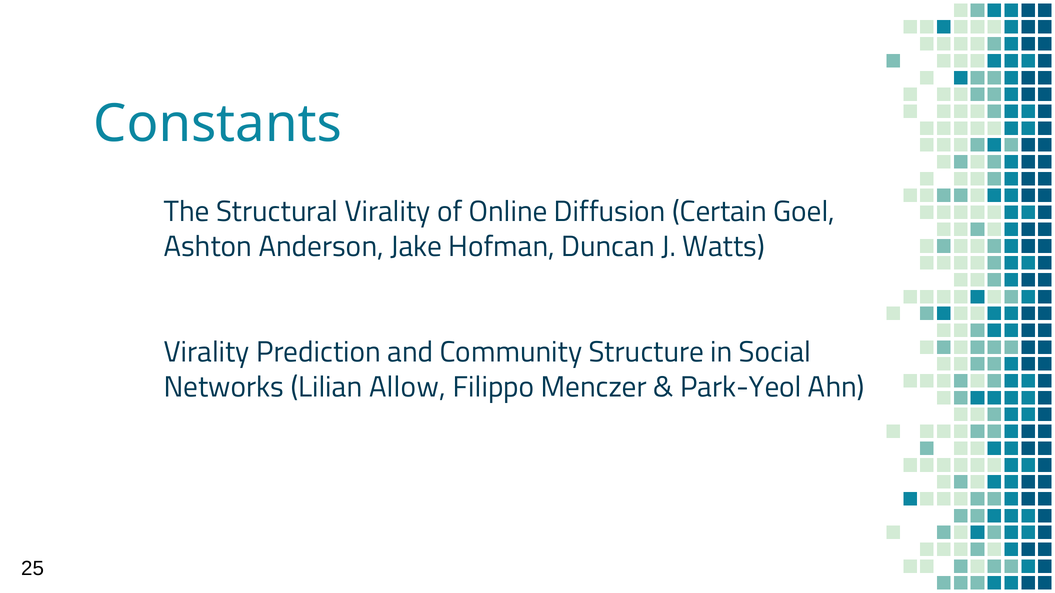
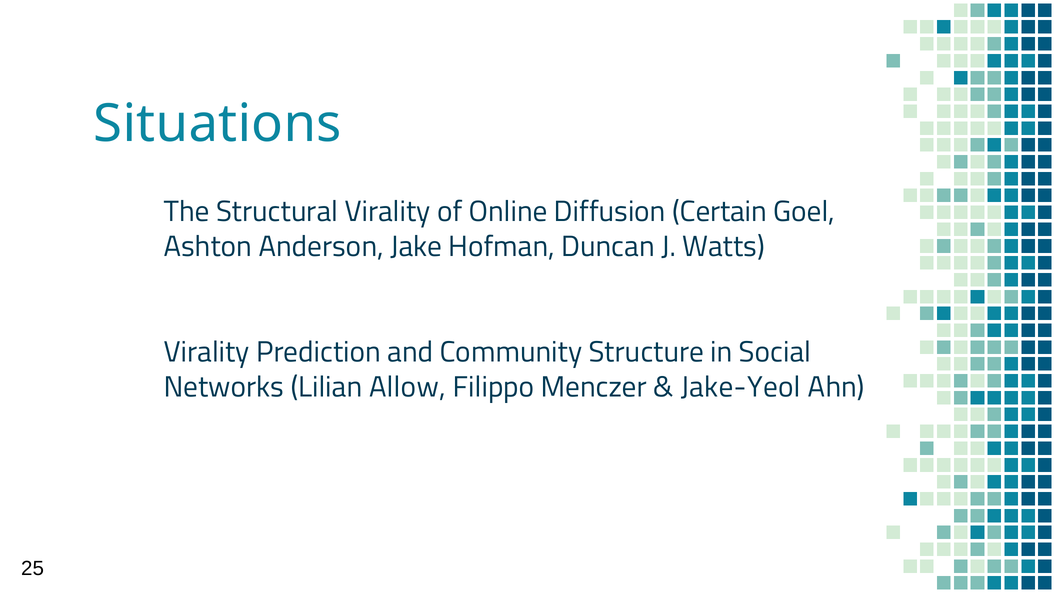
Constants: Constants -> Situations
Park-Yeol: Park-Yeol -> Jake-Yeol
